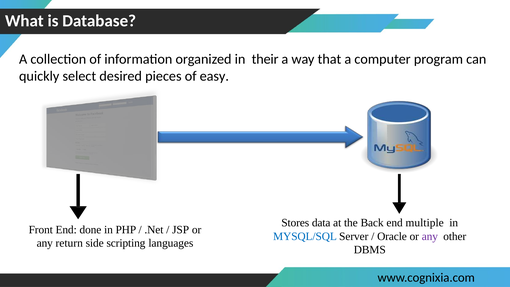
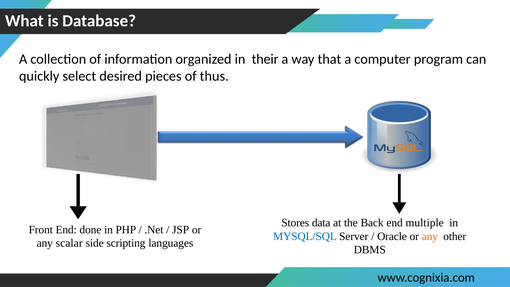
easy: easy -> thus
any at (430, 236) colour: purple -> orange
return: return -> scalar
